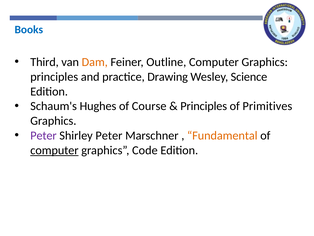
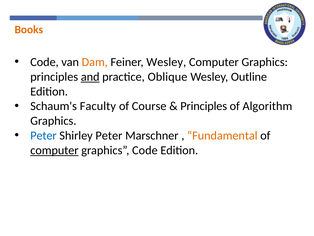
Books colour: blue -> orange
Third at (45, 62): Third -> Code
Feiner Outline: Outline -> Wesley
and underline: none -> present
Drawing: Drawing -> Oblique
Science: Science -> Outline
Hughes: Hughes -> Faculty
Primitives: Primitives -> Algorithm
Peter at (43, 135) colour: purple -> blue
